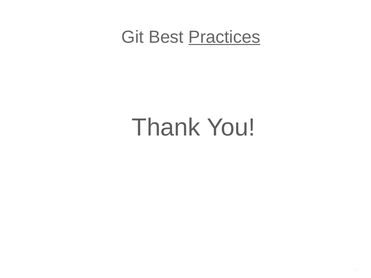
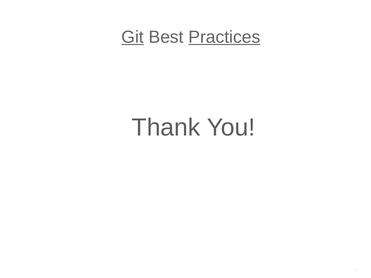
Git underline: none -> present
